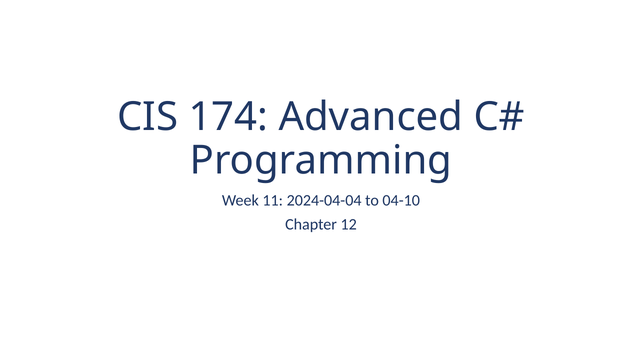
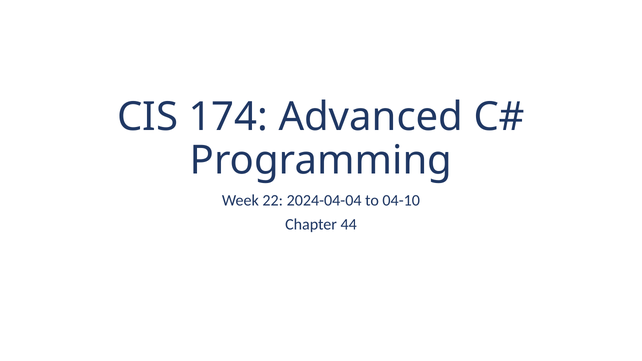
11: 11 -> 22
12: 12 -> 44
